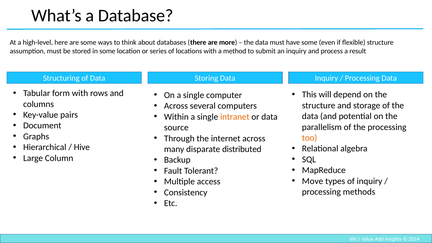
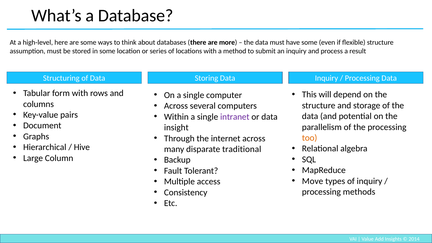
intranet colour: orange -> purple
source: source -> insight
distributed: distributed -> traditional
